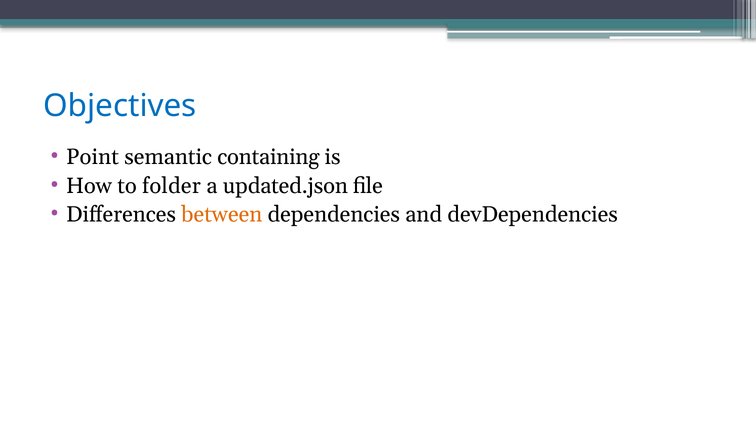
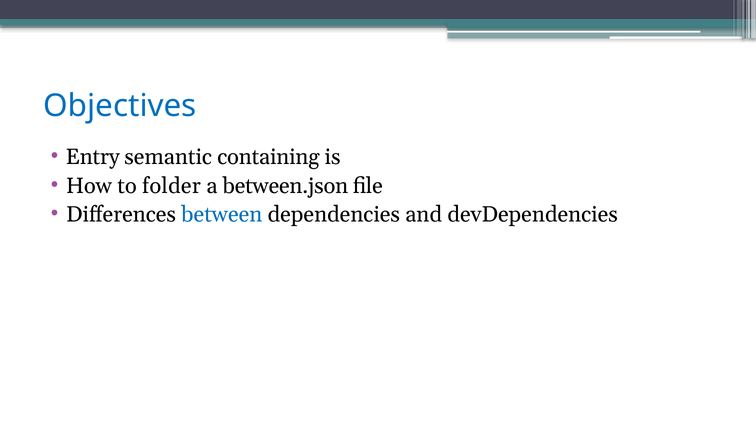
Point: Point -> Entry
updated.json: updated.json -> between.json
between colour: orange -> blue
